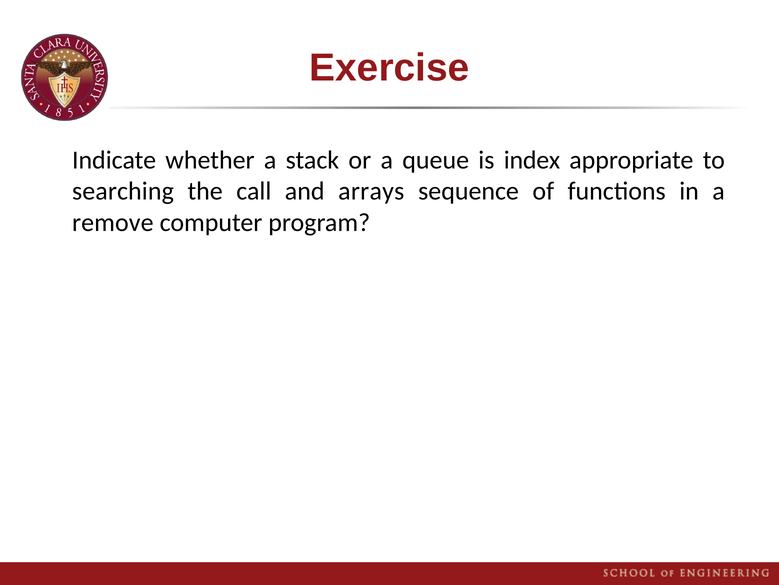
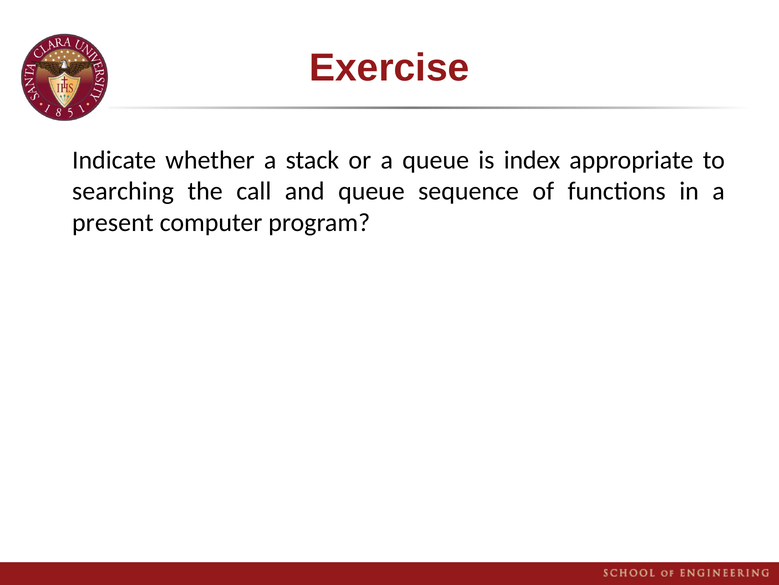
and arrays: arrays -> queue
remove: remove -> present
